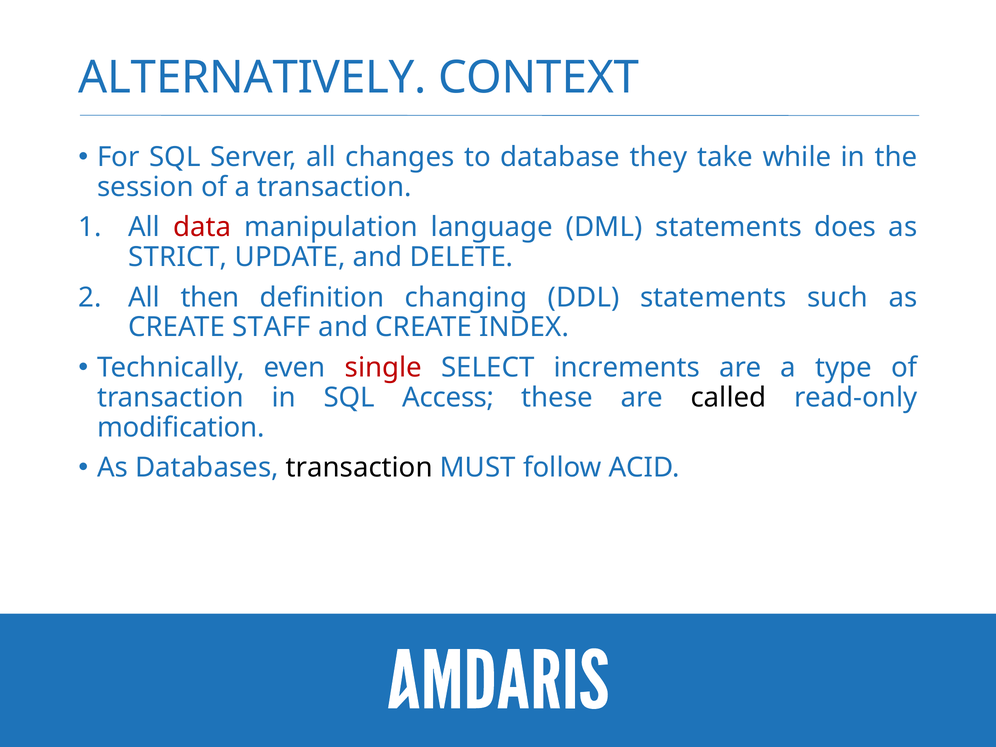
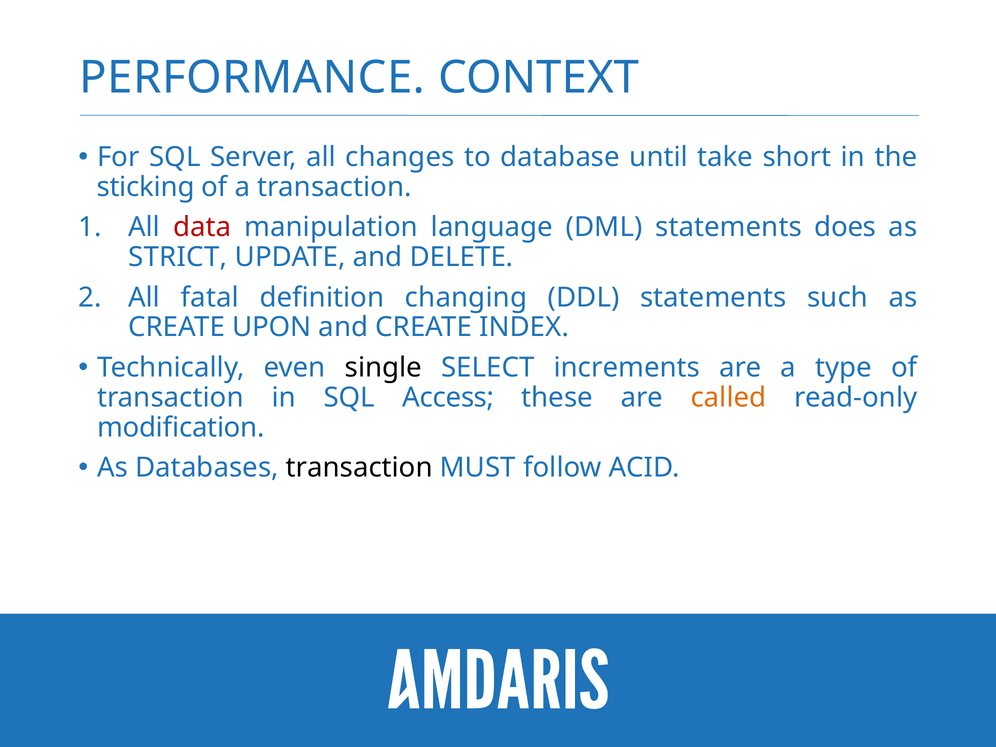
ALTERNATIVELY: ALTERNATIVELY -> PERFORMANCE
they: they -> until
while: while -> short
session: session -> sticking
then: then -> fatal
STAFF: STAFF -> UPON
single colour: red -> black
called colour: black -> orange
